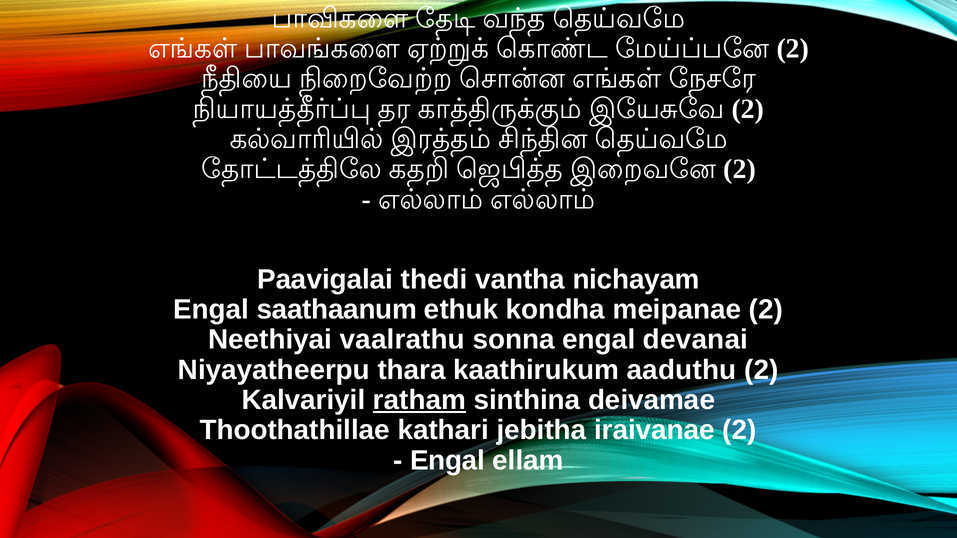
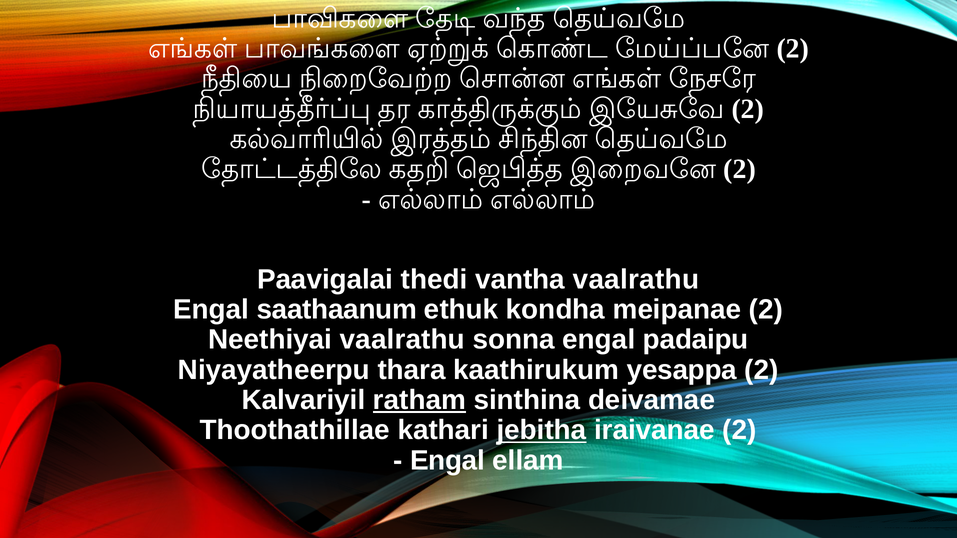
vantha nichayam: nichayam -> vaalrathu
devanai: devanai -> padaipu
aaduthu: aaduthu -> yesappa
jebitha underline: none -> present
